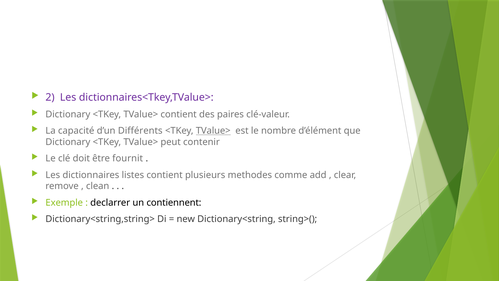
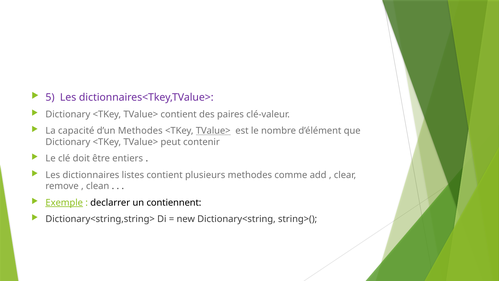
2: 2 -> 5
d’un Différents: Différents -> Methodes
fournit: fournit -> entiers
Exemple underline: none -> present
